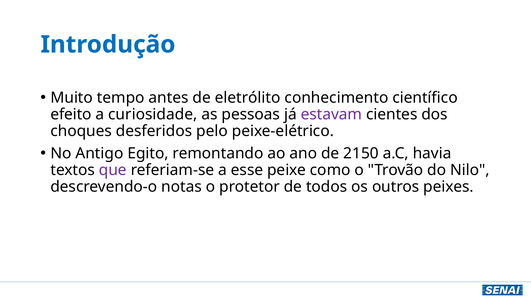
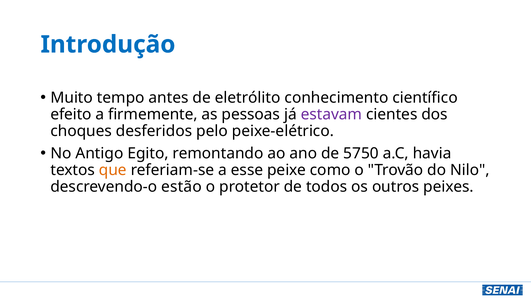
curiosidade: curiosidade -> firmemente
2150: 2150 -> 5750
que colour: purple -> orange
notas: notas -> estão
